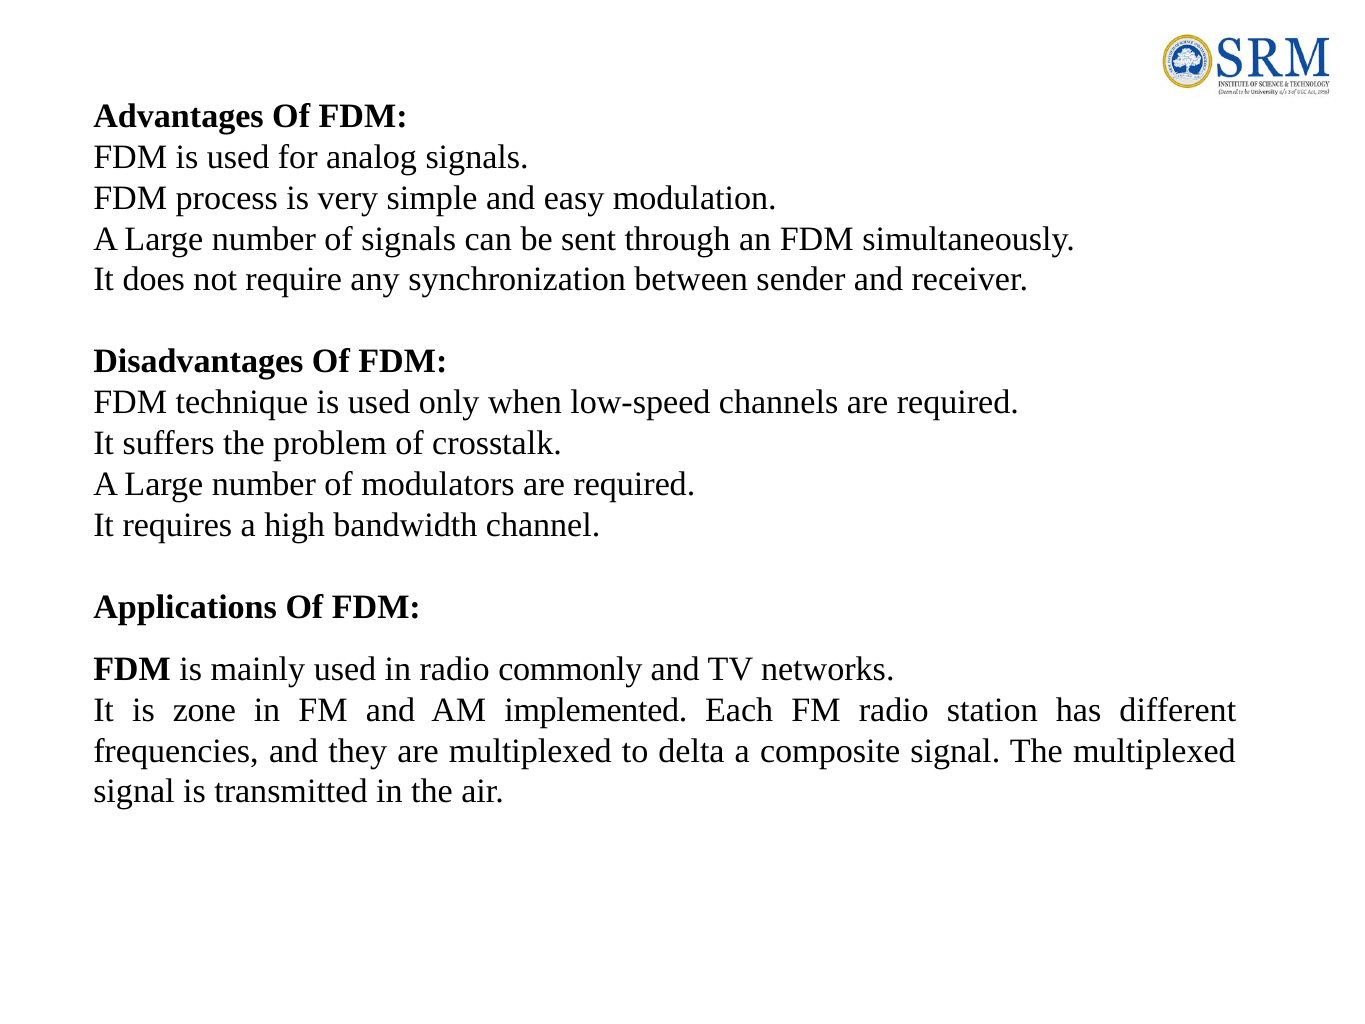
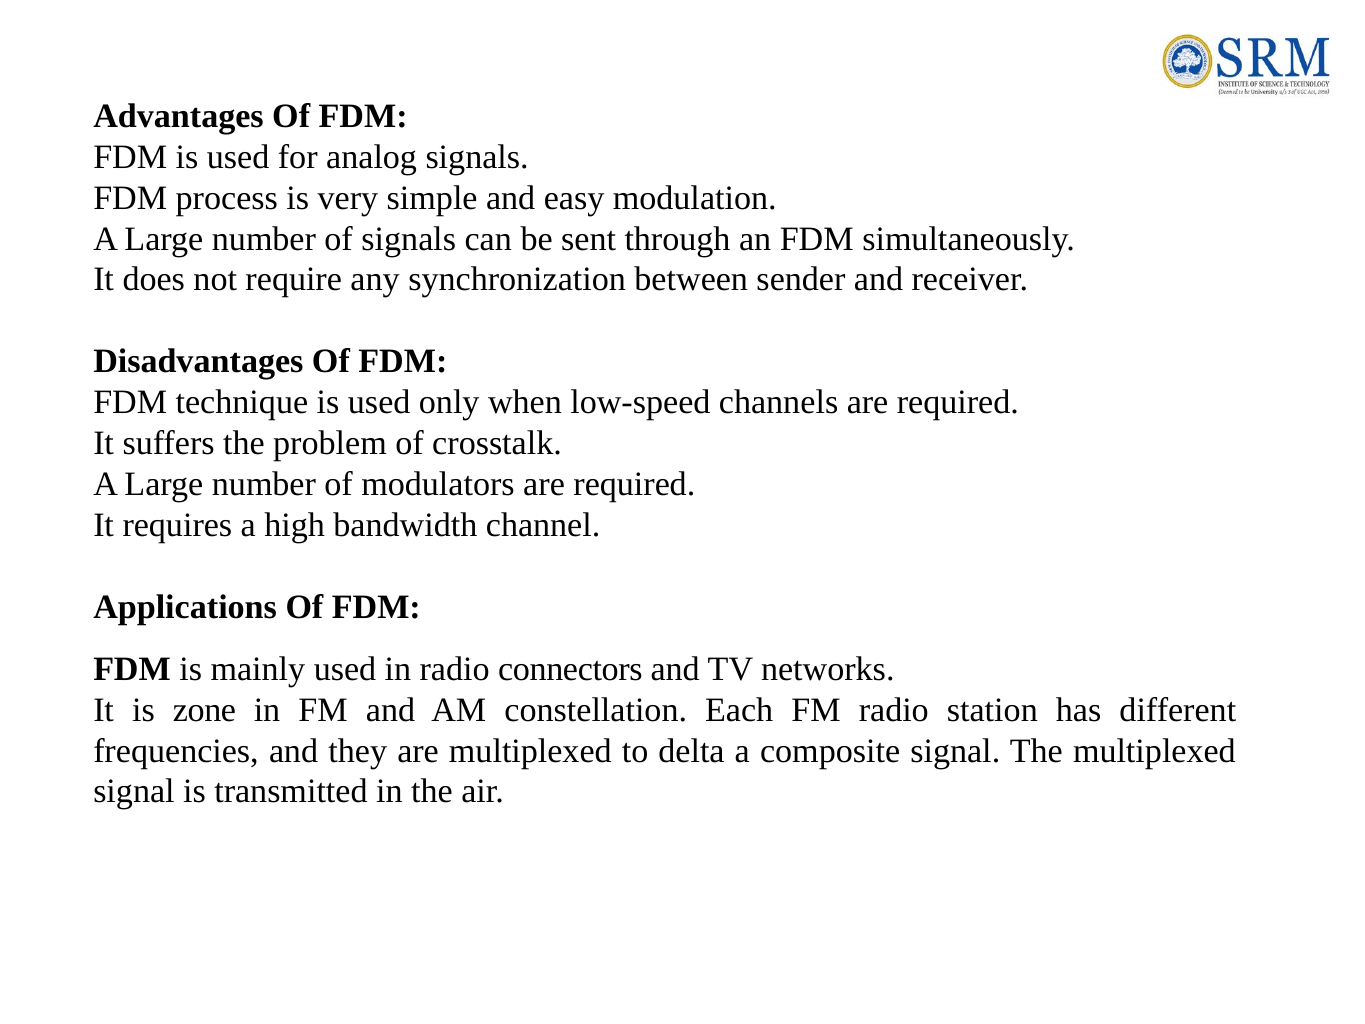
commonly: commonly -> connectors
implemented: implemented -> constellation
